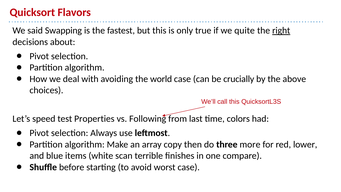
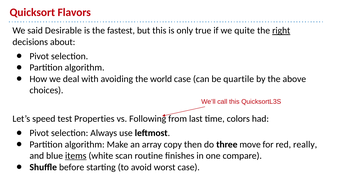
Swapping: Swapping -> Desirable
crucially: crucially -> quartile
more: more -> move
lower: lower -> really
items underline: none -> present
terrible: terrible -> routine
